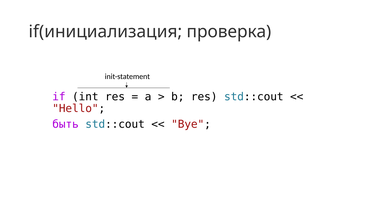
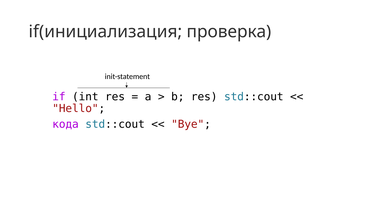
быть: быть -> кода
